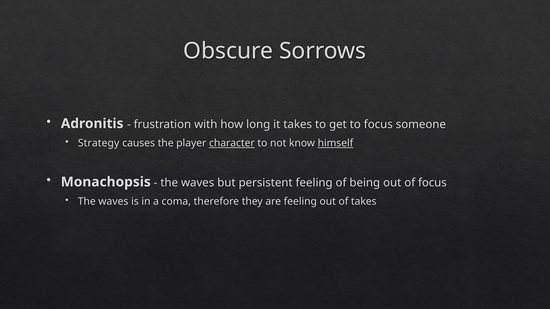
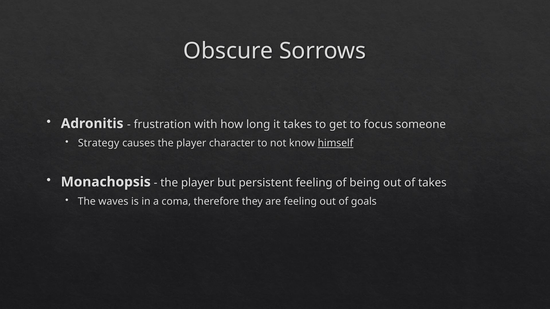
character underline: present -> none
waves at (198, 183): waves -> player
of focus: focus -> takes
of takes: takes -> goals
